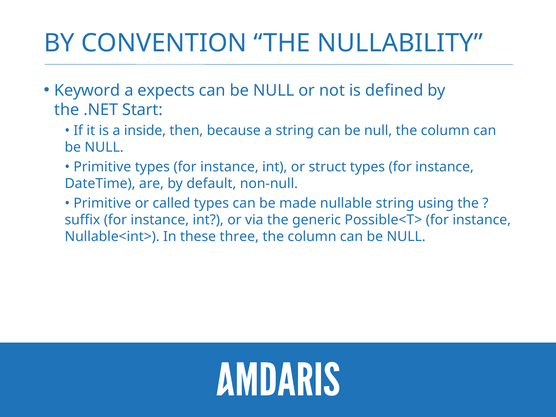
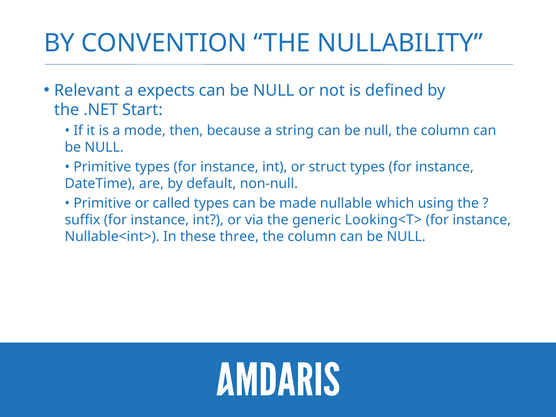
Keyword: Keyword -> Relevant
inside: inside -> mode
nullable string: string -> which
Possible<T>: Possible<T> -> Looking<T>
